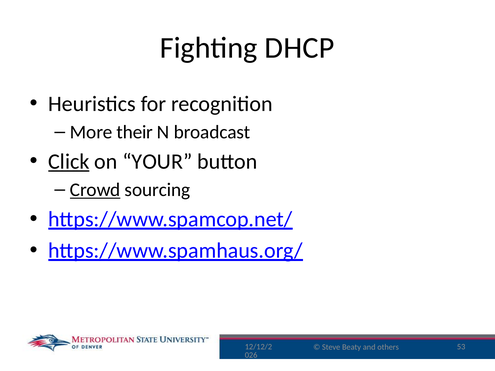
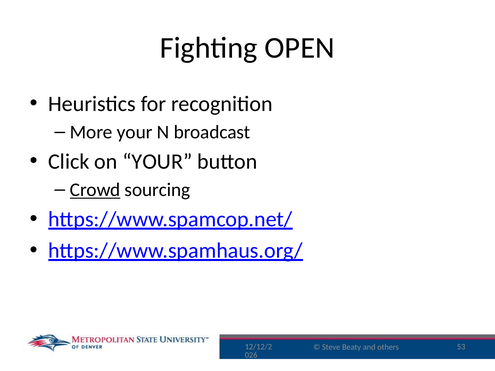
DHCP: DHCP -> OPEN
More their: their -> your
Click underline: present -> none
